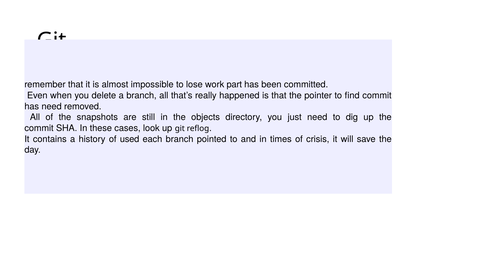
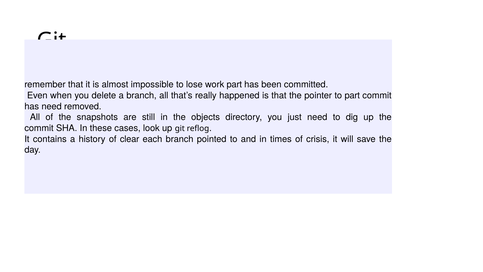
to find: find -> part
used: used -> clear
